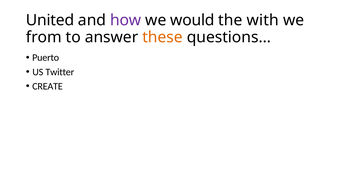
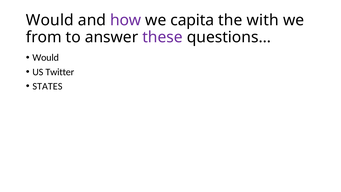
United at (50, 20): United -> Would
would: would -> capita
these colour: orange -> purple
Puerto at (46, 58): Puerto -> Would
CREATE: CREATE -> STATES
